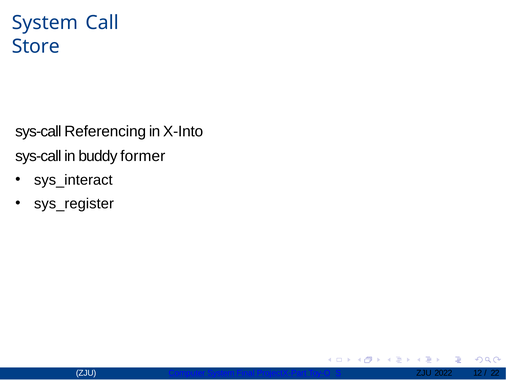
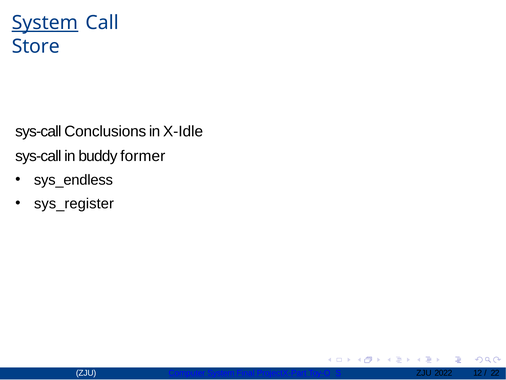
System at (45, 23) underline: none -> present
Referencing: Referencing -> Conclusions
X-Into: X-Into -> X-Idle
sys_interact: sys_interact -> sys_endless
